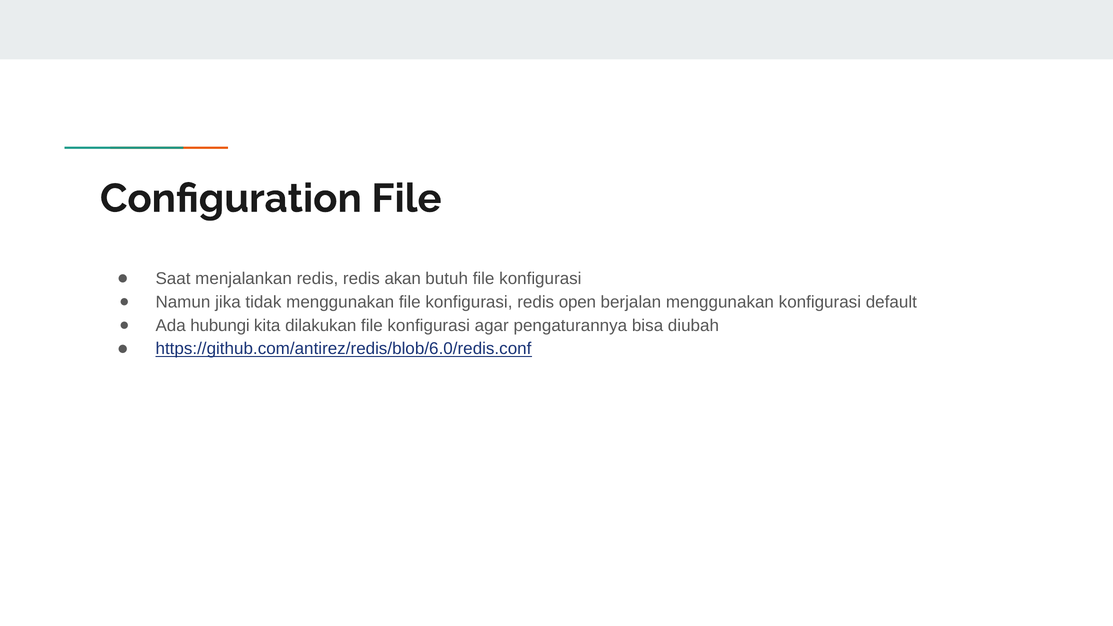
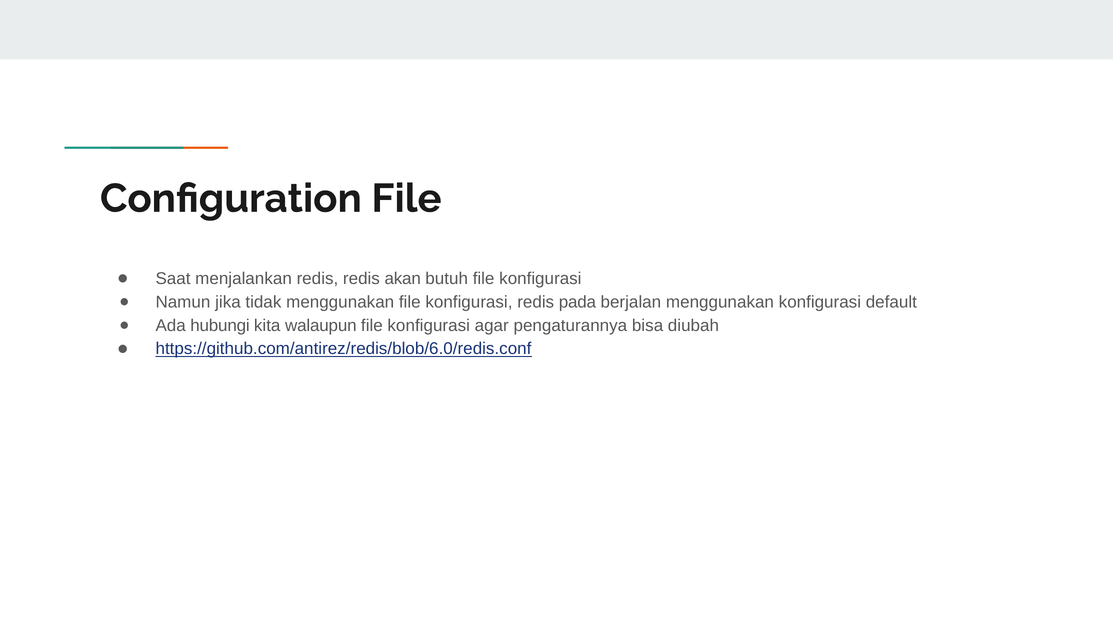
open: open -> pada
dilakukan: dilakukan -> walaupun
